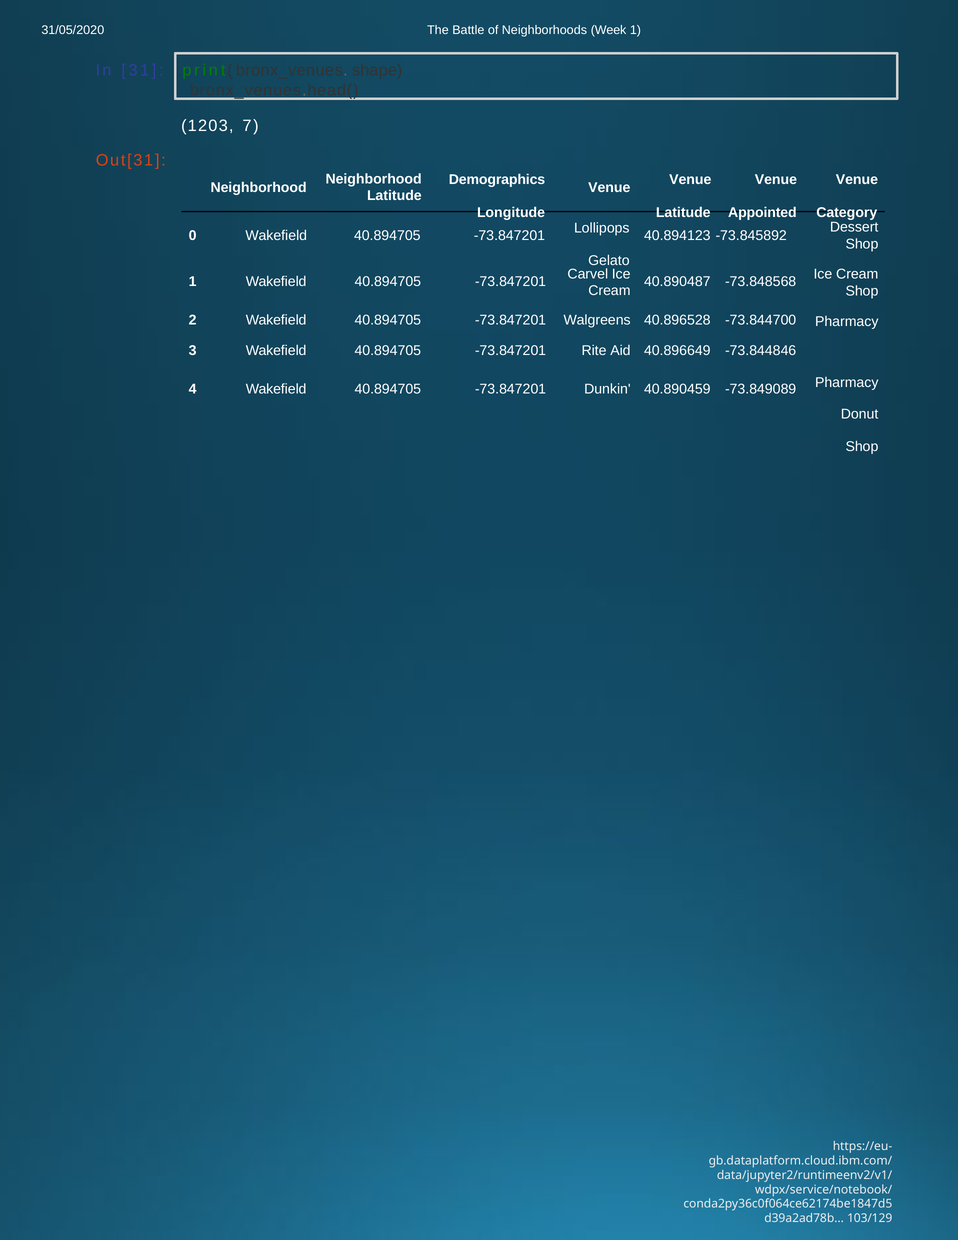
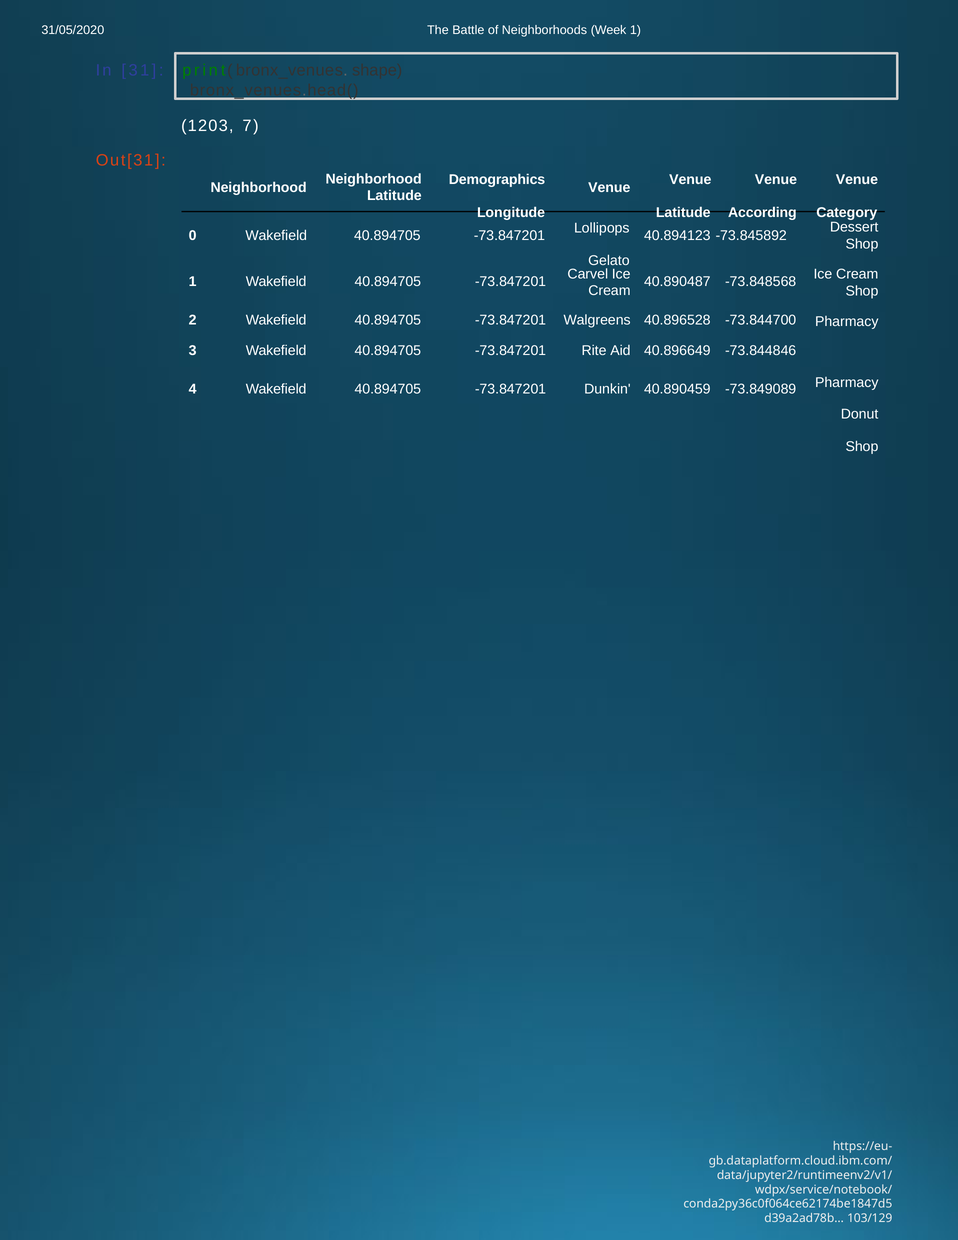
Appointed: Appointed -> According
